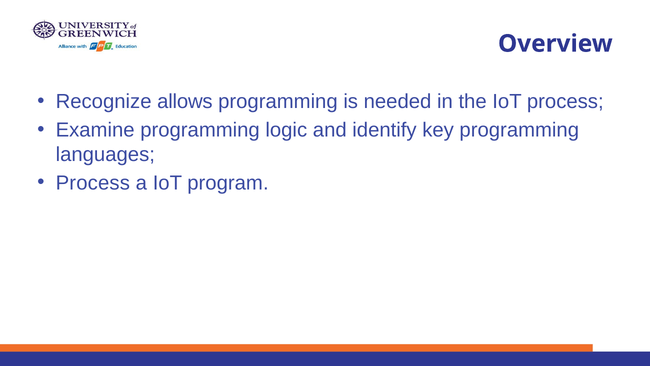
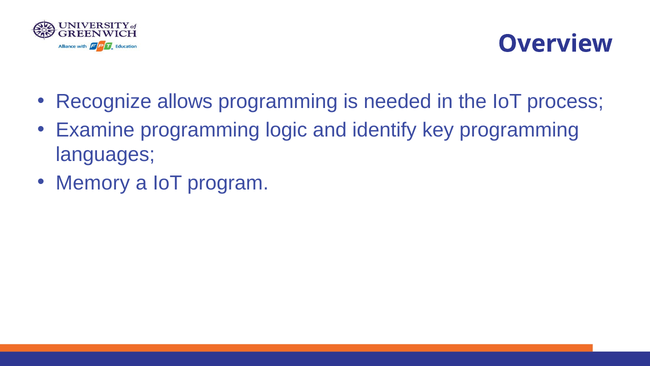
Process at (93, 183): Process -> Memory
